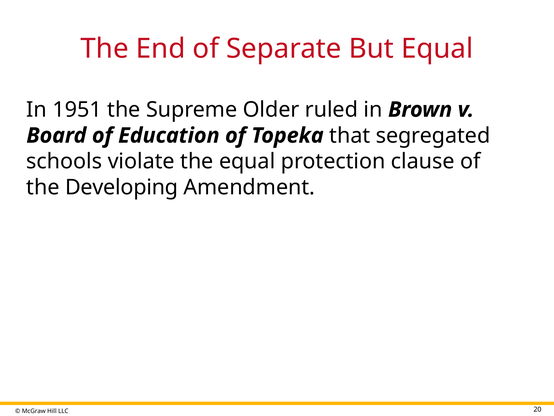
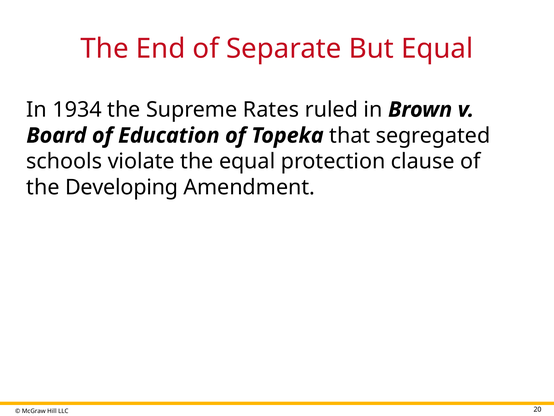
1951: 1951 -> 1934
Older: Older -> Rates
